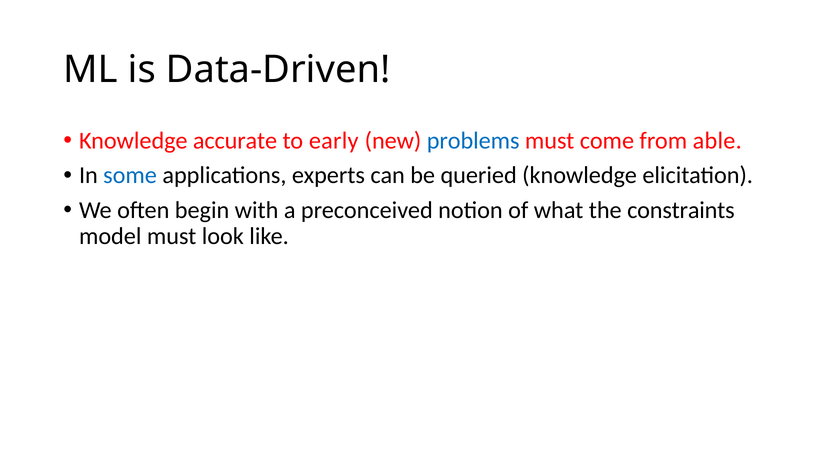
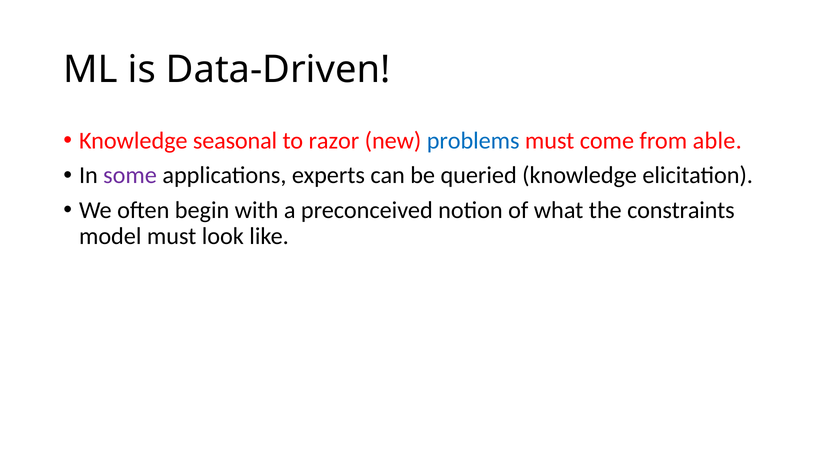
accurate: accurate -> seasonal
early: early -> razor
some colour: blue -> purple
